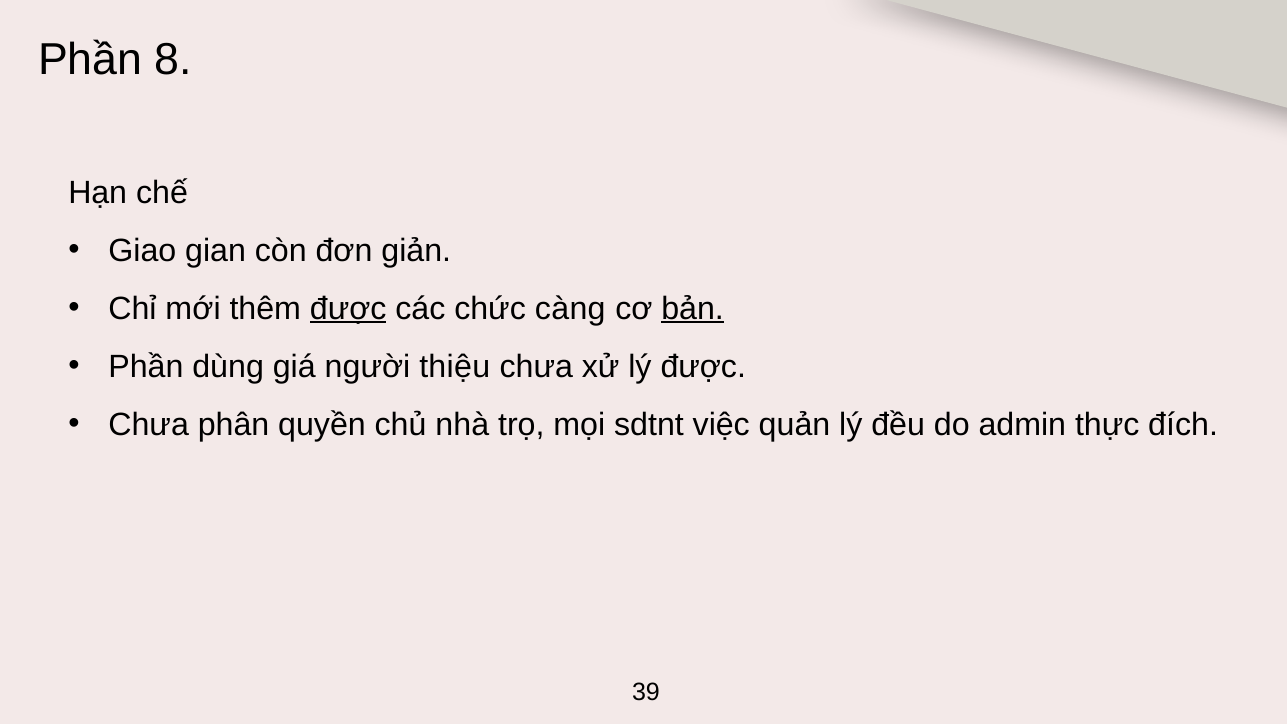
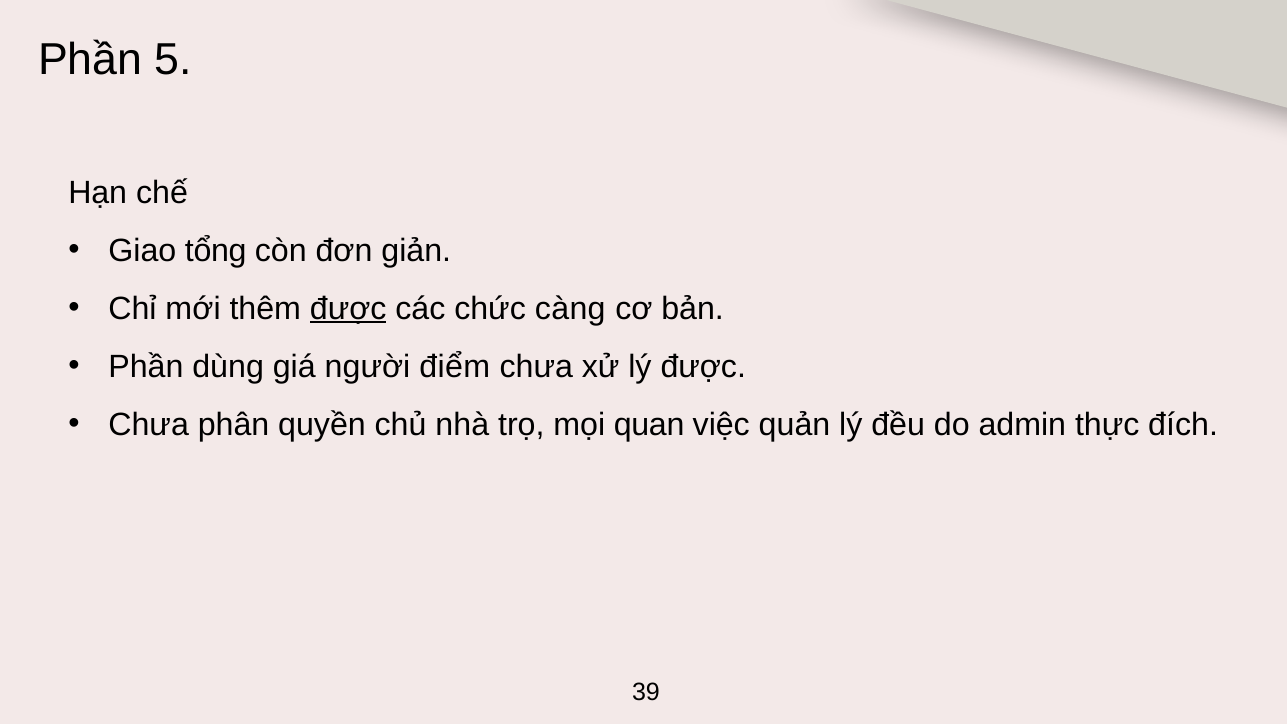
8: 8 -> 5
gian: gian -> tổng
bản underline: present -> none
thiệu: thiệu -> điểm
sdtnt: sdtnt -> quan
